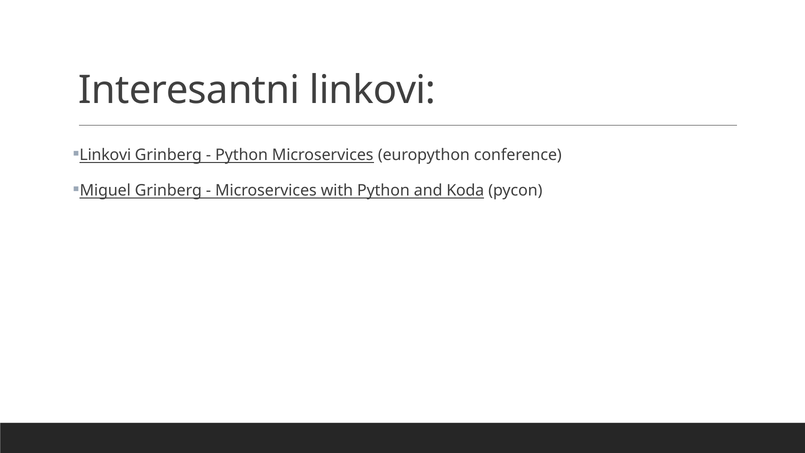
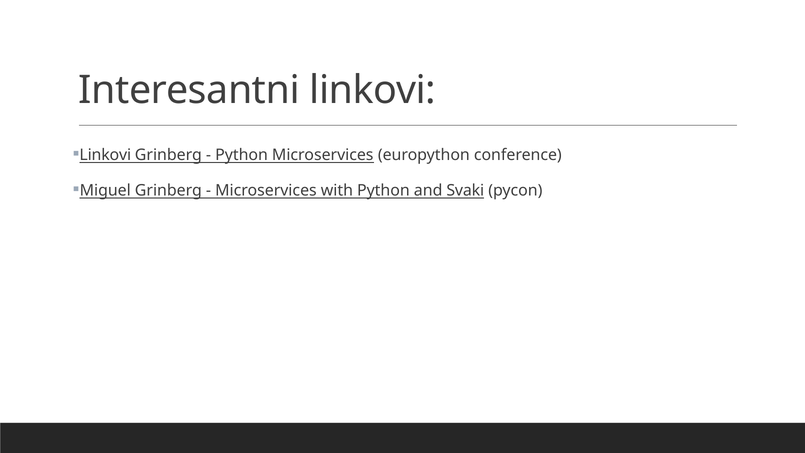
Koda: Koda -> Svaki
